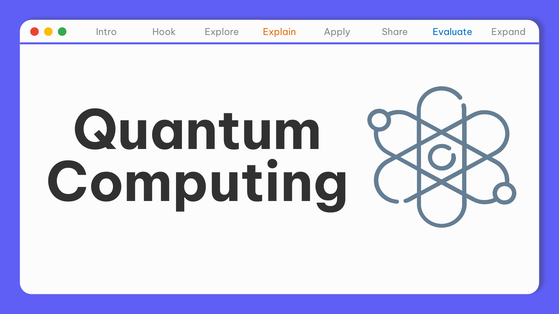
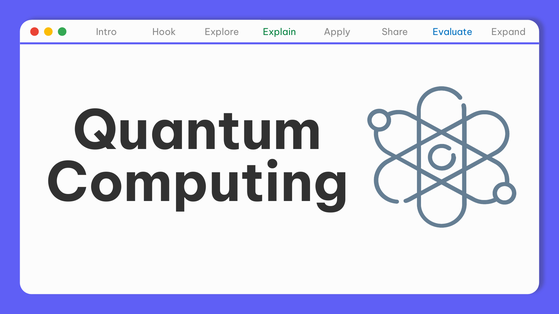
Explain colour: orange -> green
